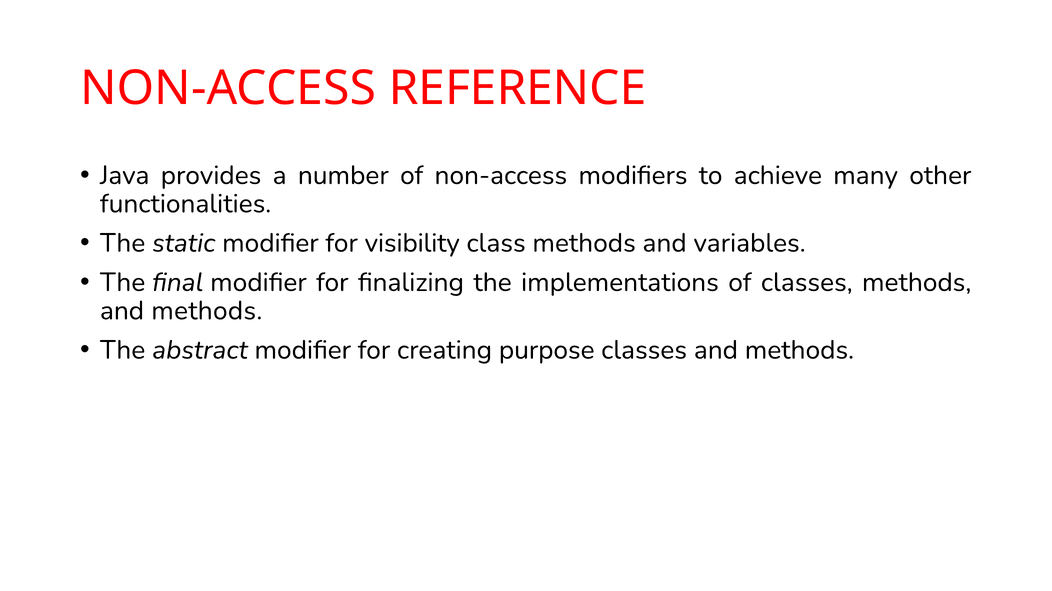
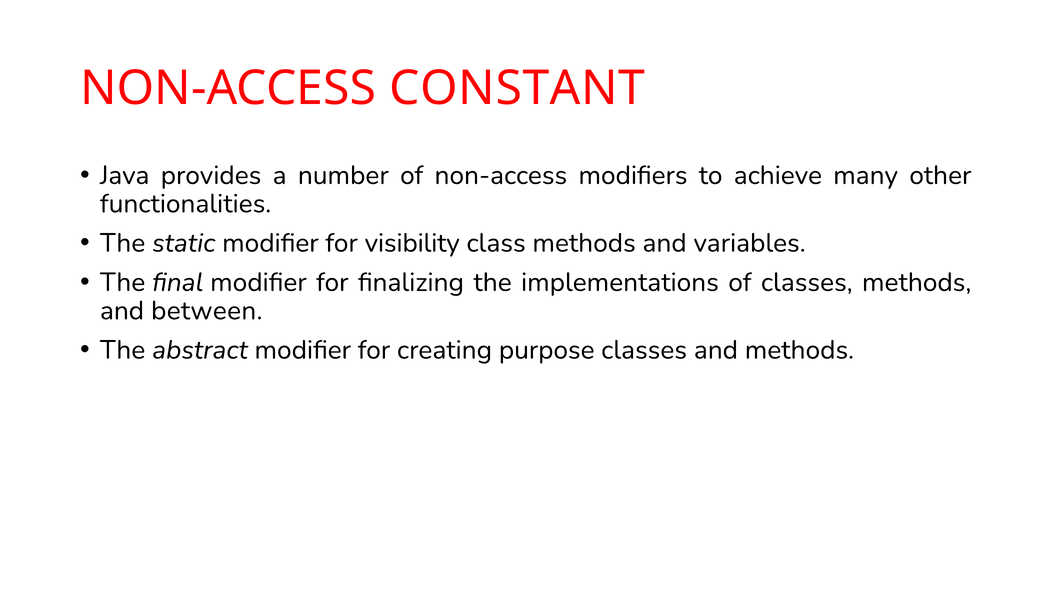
REFERENCE: REFERENCE -> CONSTANT
methods at (207, 311): methods -> between
